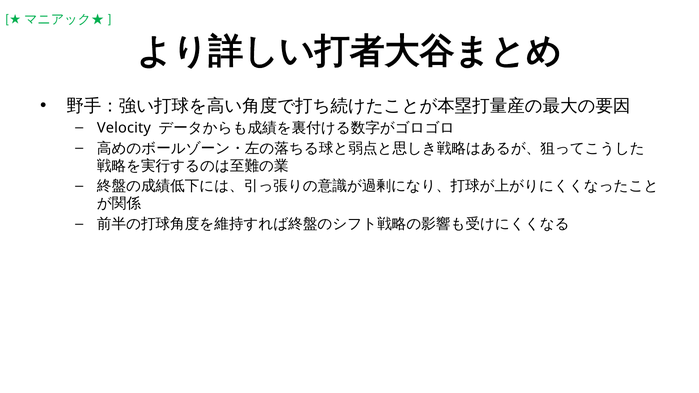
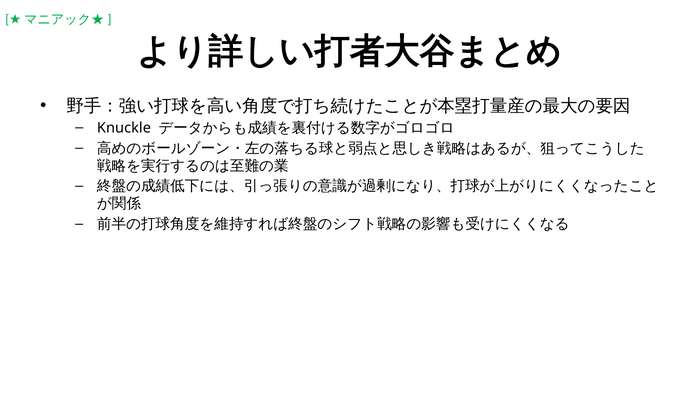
Velocity: Velocity -> Knuckle
